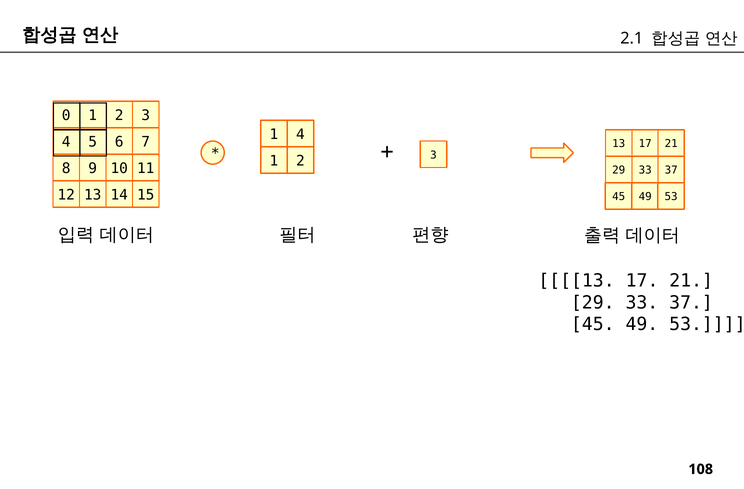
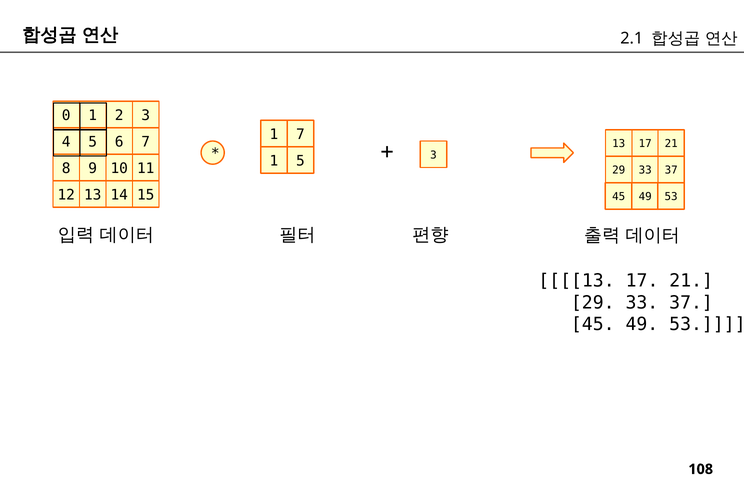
1 4: 4 -> 7
2 at (300, 161): 2 -> 5
